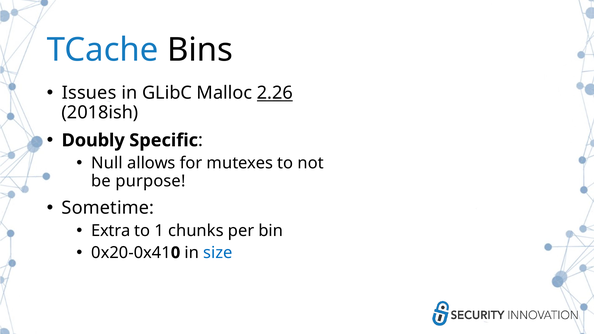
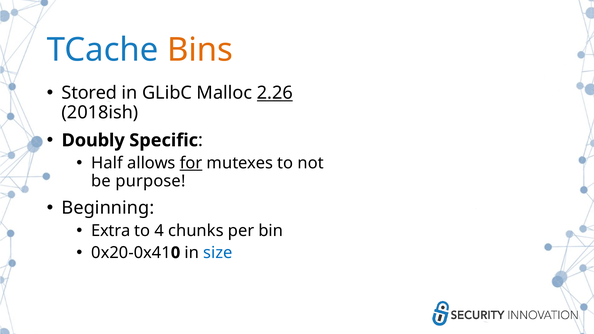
Bins colour: black -> orange
Issues: Issues -> Stored
Null: Null -> Half
for underline: none -> present
Sometime: Sometime -> Beginning
1: 1 -> 4
